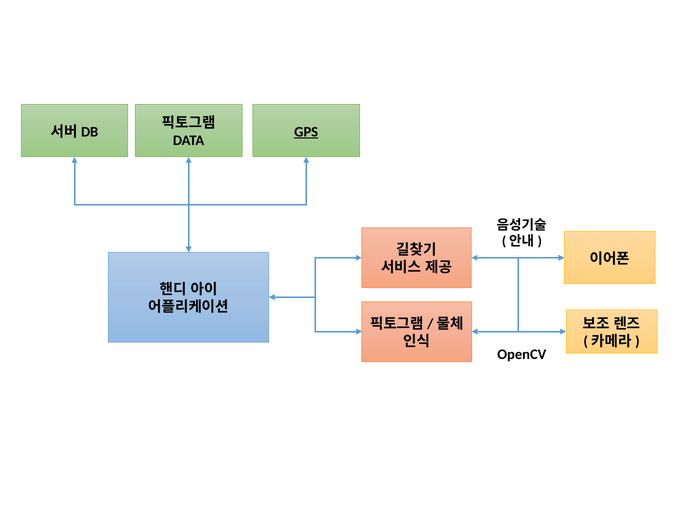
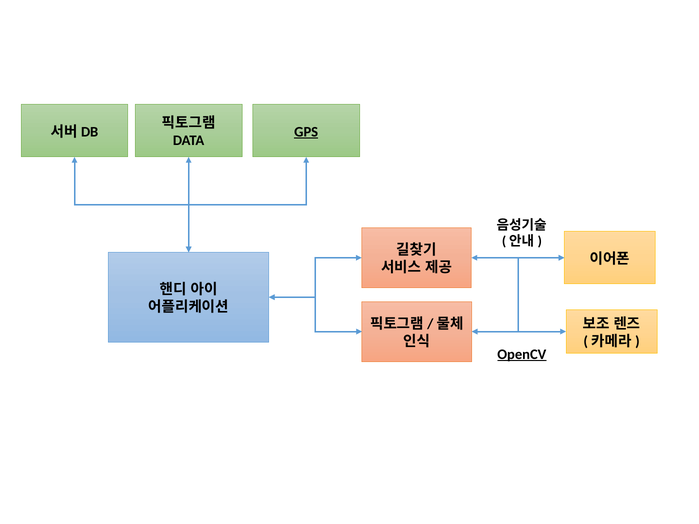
OpenCV underline: none -> present
